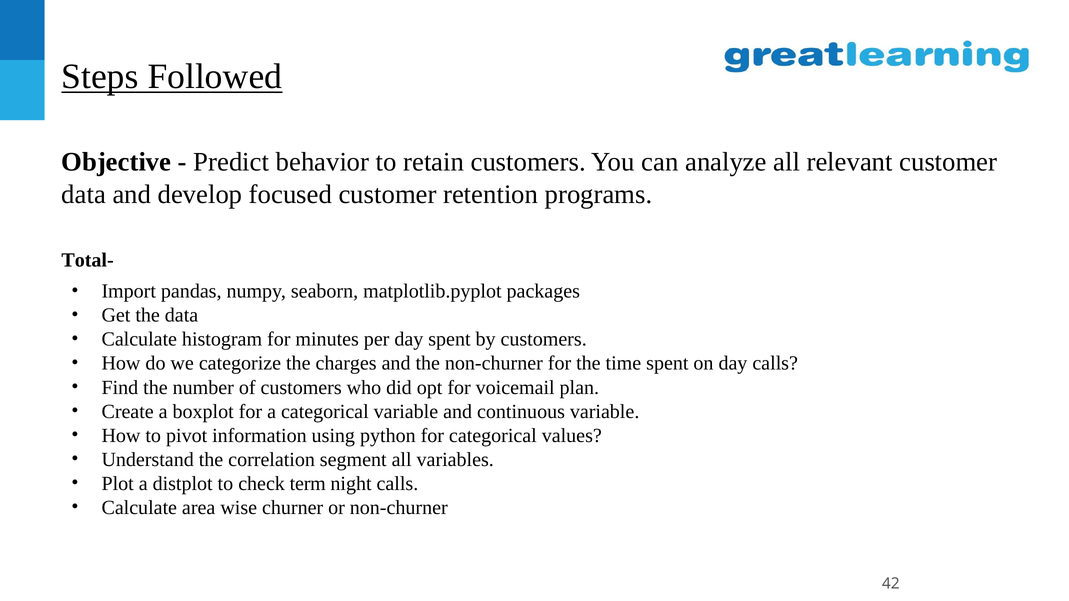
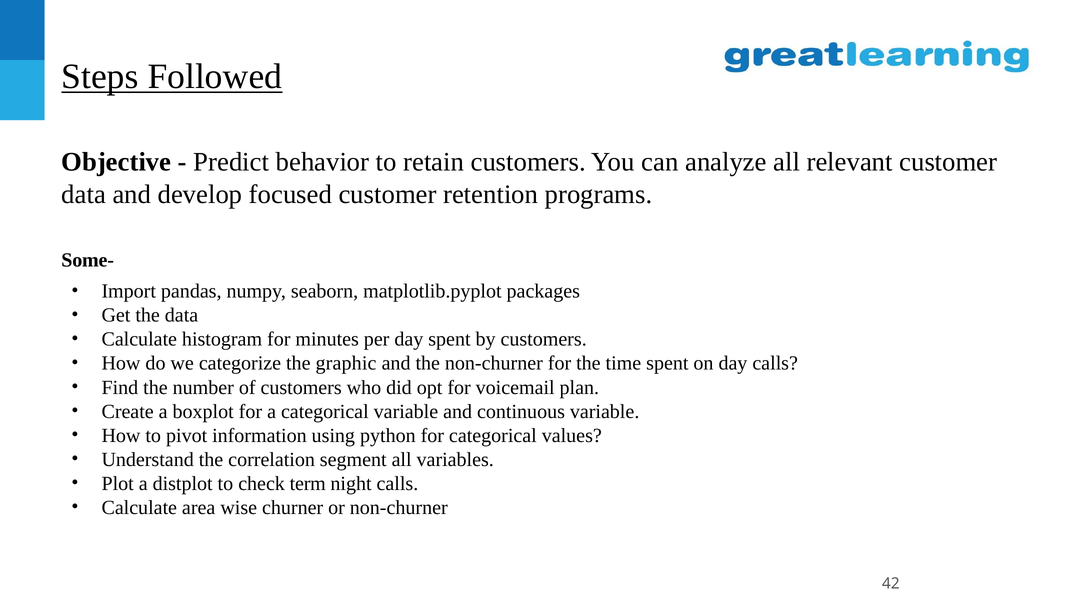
Total-: Total- -> Some-
charges: charges -> graphic
